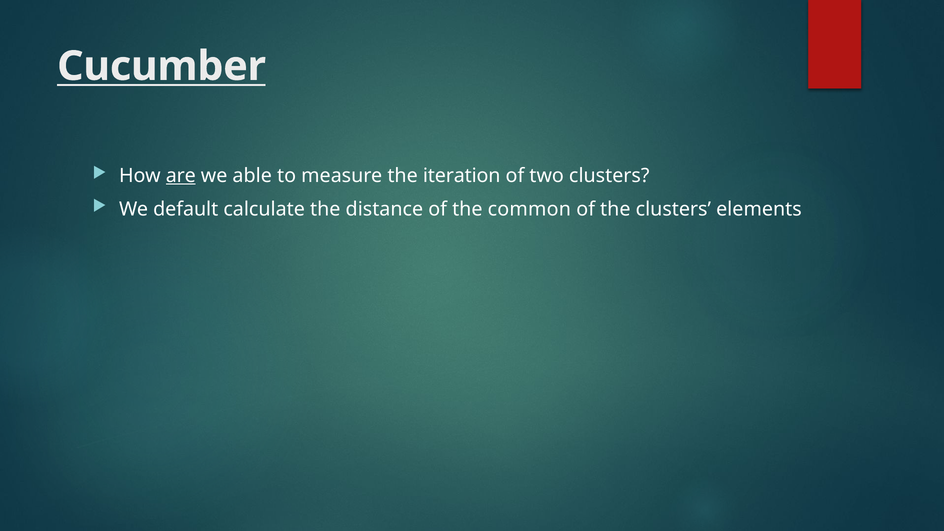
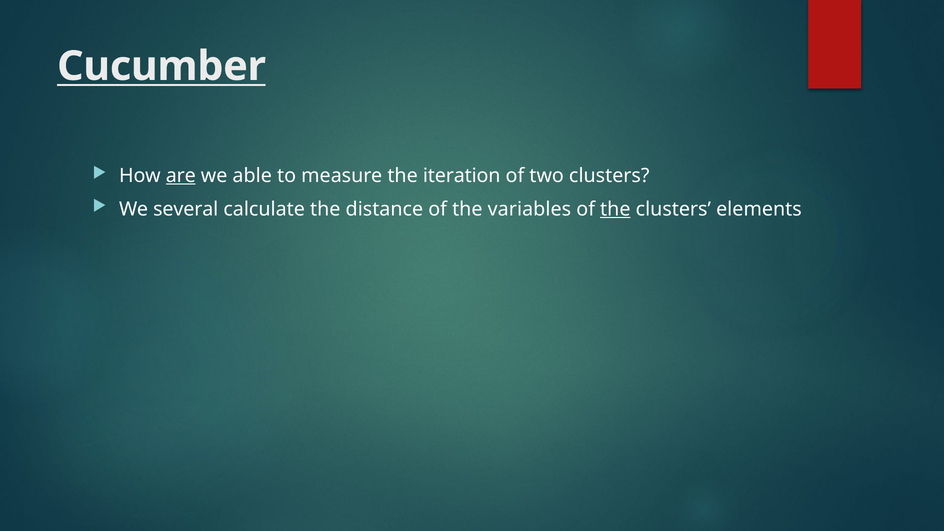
default: default -> several
common: common -> variables
the at (615, 209) underline: none -> present
